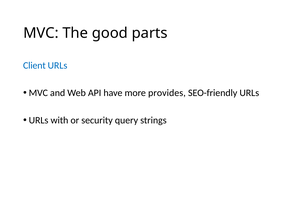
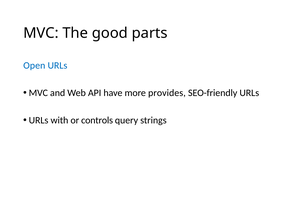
Client: Client -> Open
security: security -> controls
